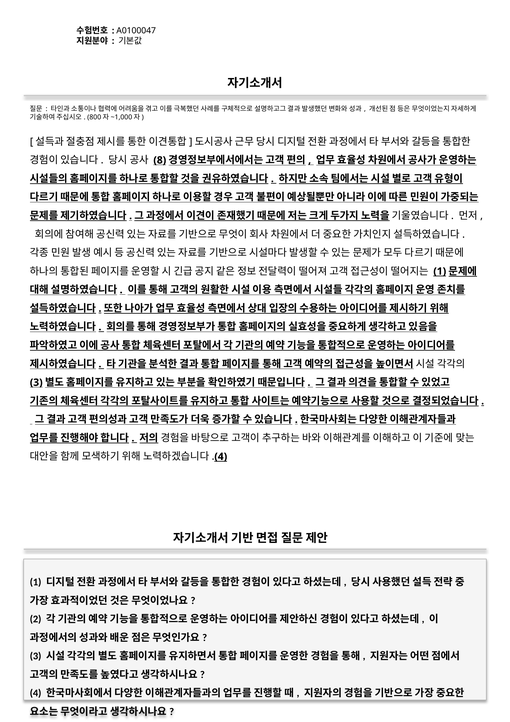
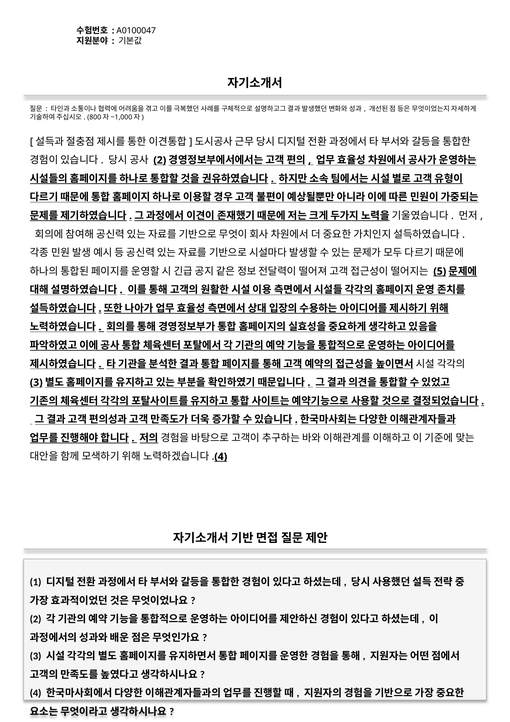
8 at (160, 160): 8 -> 2
1 at (440, 271): 1 -> 5
